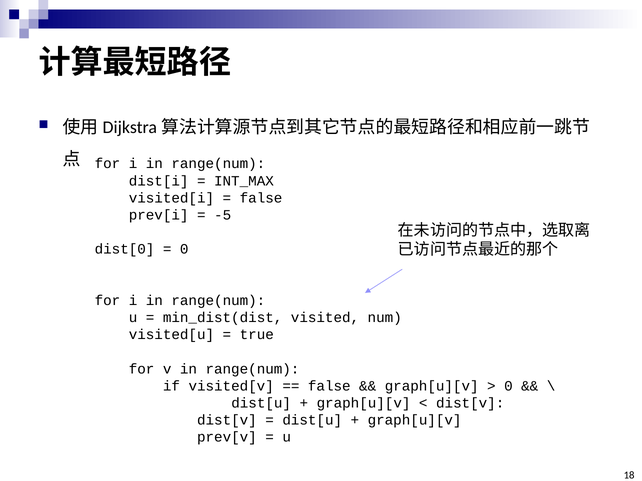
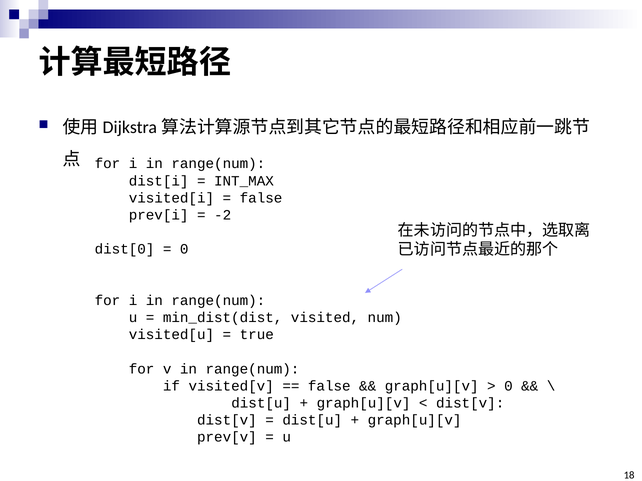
-5: -5 -> -2
